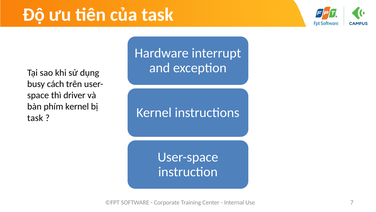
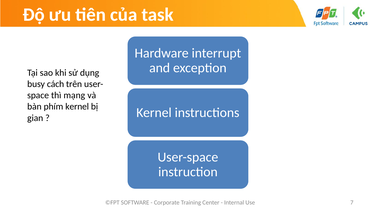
driver: driver -> mạng
task at (35, 118): task -> gian
